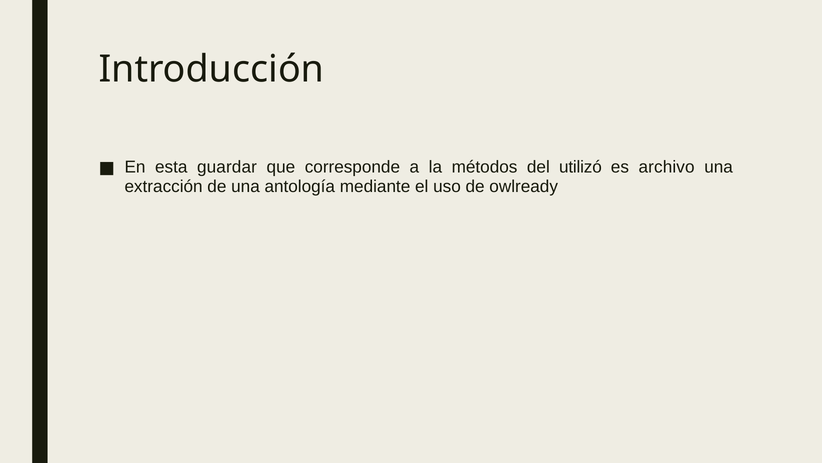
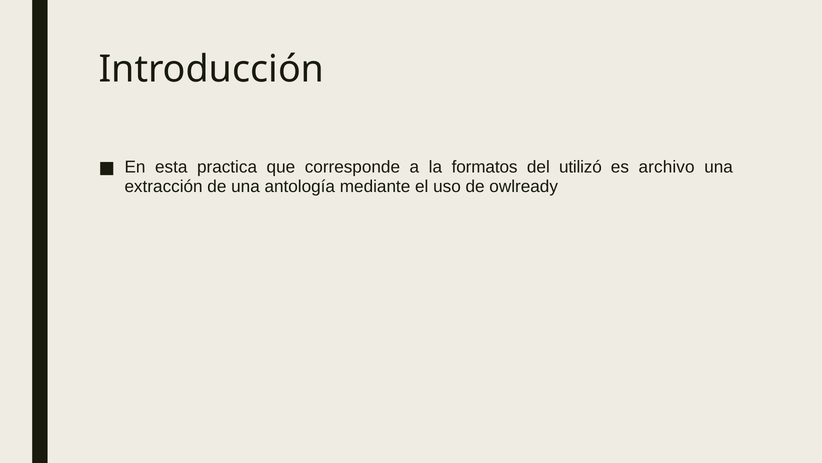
guardar: guardar -> practica
métodos: métodos -> formatos
